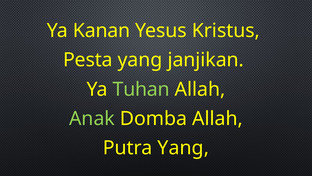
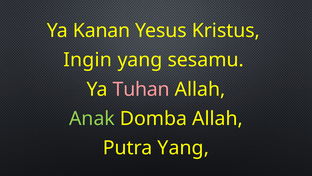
Pesta: Pesta -> Ingin
janjikan: janjikan -> sesamu
Tuhan colour: light green -> pink
